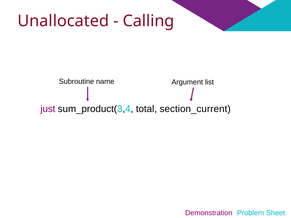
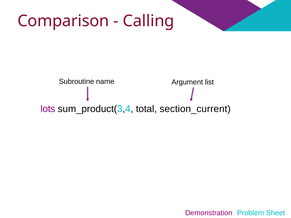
Unallocated: Unallocated -> Comparison
just: just -> lots
